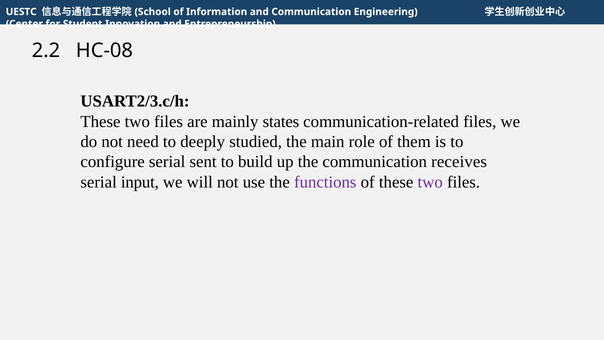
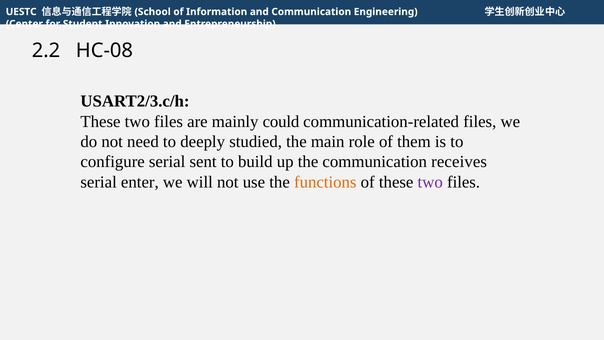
states: states -> could
input: input -> enter
functions colour: purple -> orange
